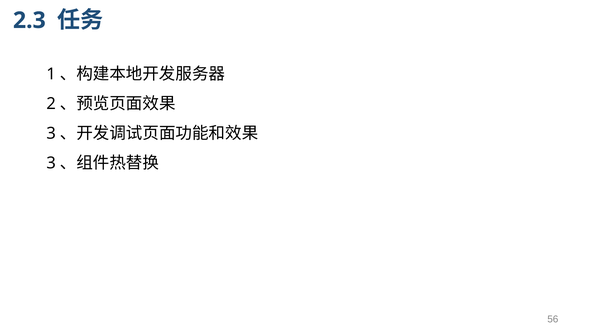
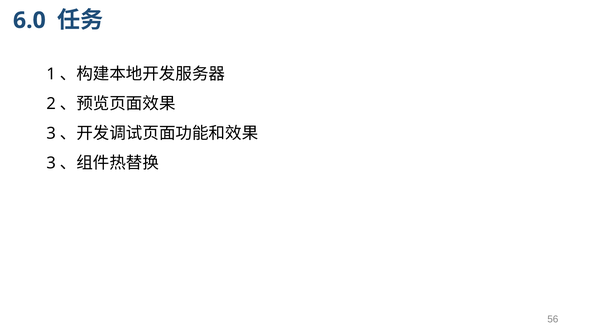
2.3: 2.3 -> 6.0
